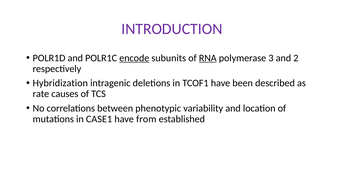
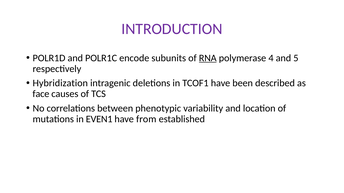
encode underline: present -> none
3: 3 -> 4
2: 2 -> 5
rate: rate -> face
CASE1: CASE1 -> EVEN1
